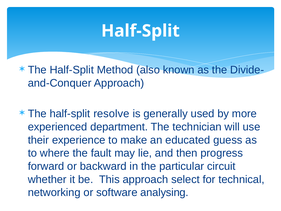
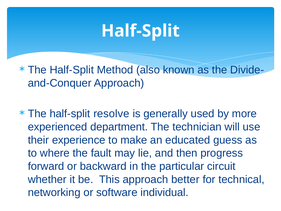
select: select -> better
analysing: analysing -> individual
